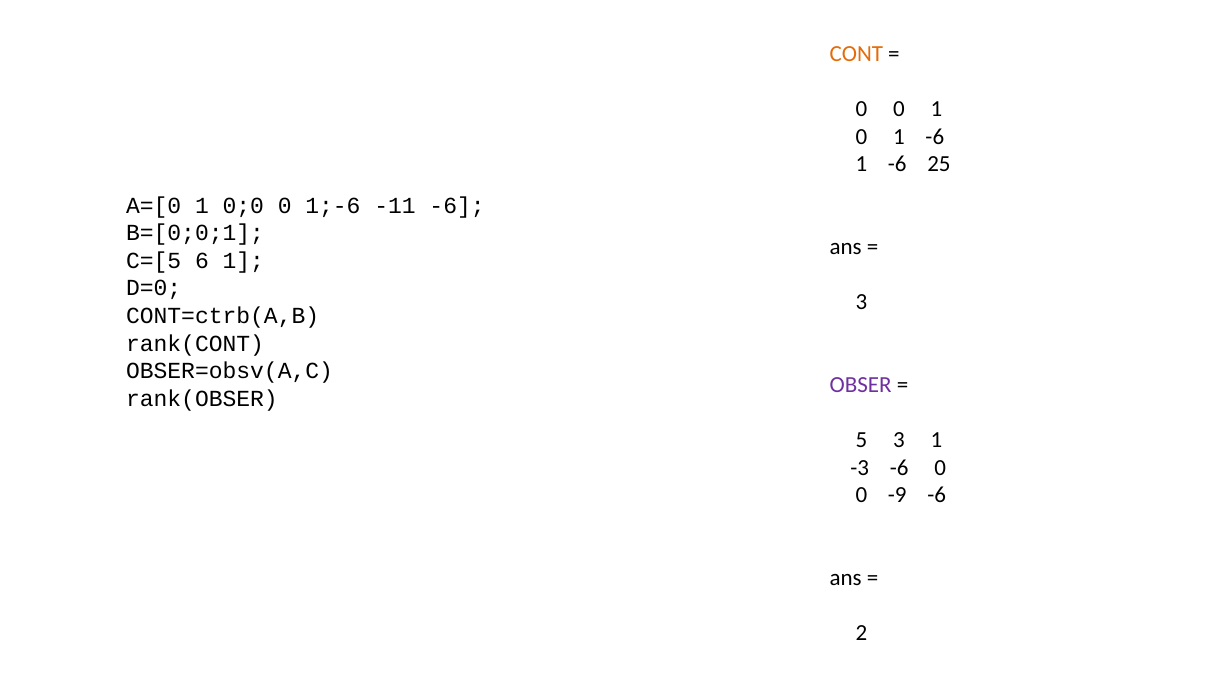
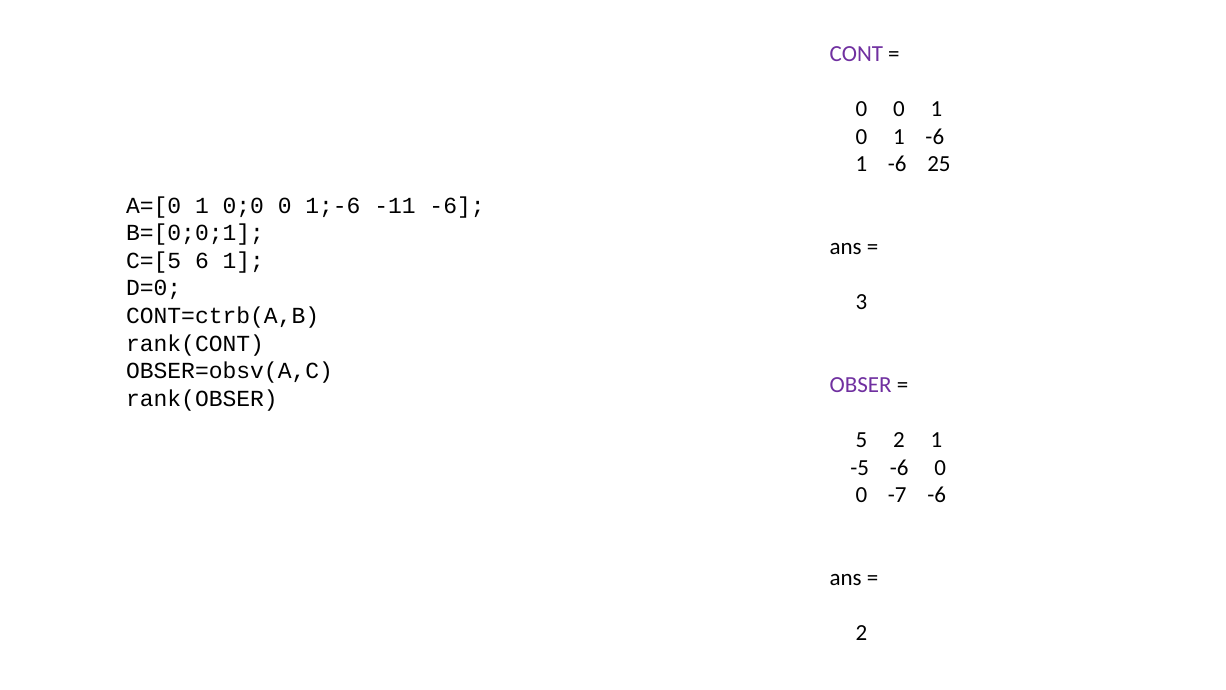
CONT colour: orange -> purple
5 3: 3 -> 2
-3: -3 -> -5
-9: -9 -> -7
